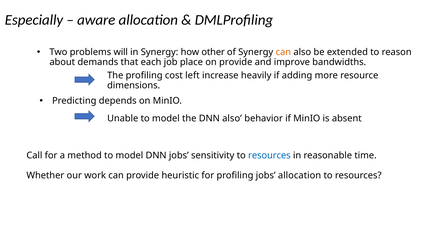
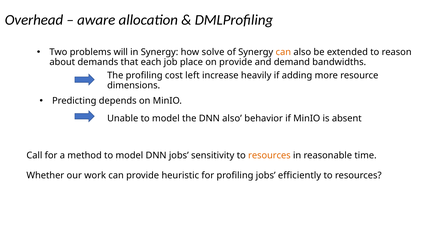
Especially: Especially -> Overhead
other: other -> solve
improve: improve -> demand
resources at (269, 156) colour: blue -> orange
jobs allocation: allocation -> efficiently
